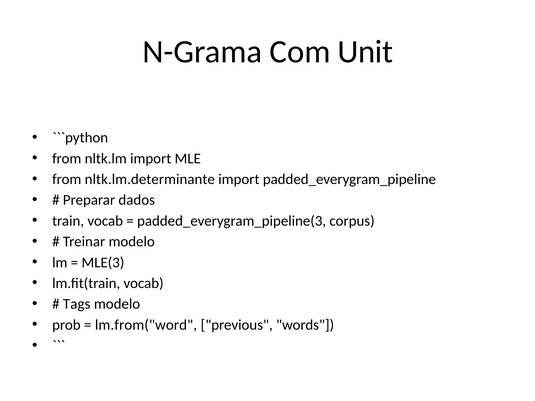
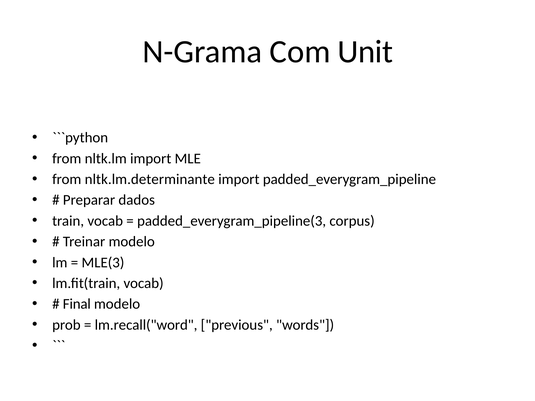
Tags: Tags -> Final
lm.from("word: lm.from("word -> lm.recall("word
